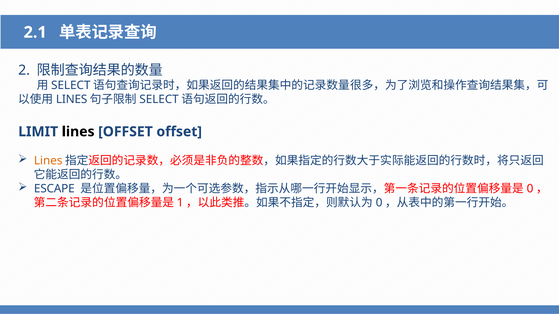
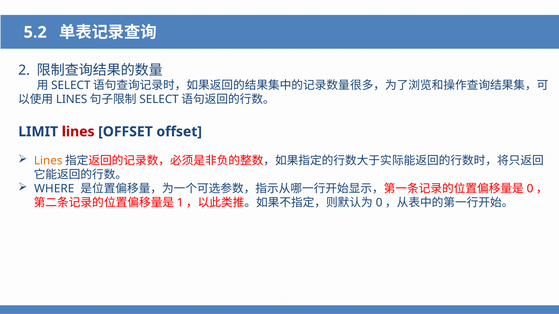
2.1: 2.1 -> 5.2
lines at (78, 132) colour: black -> red
ESCAPE: ESCAPE -> WHERE
